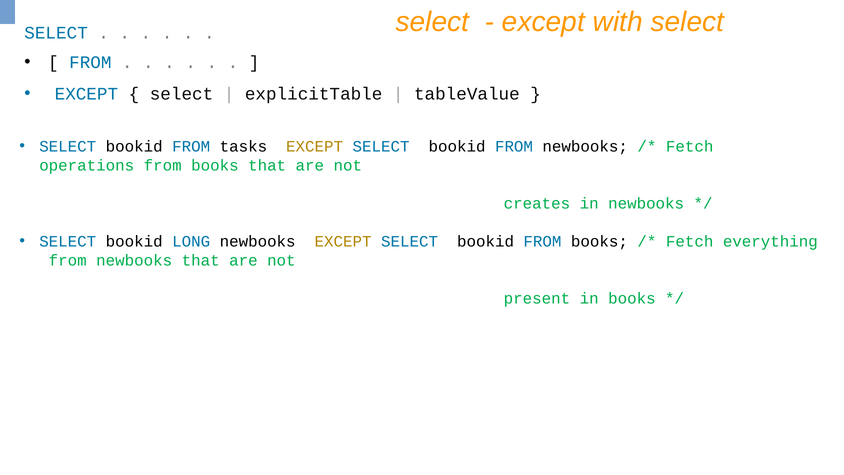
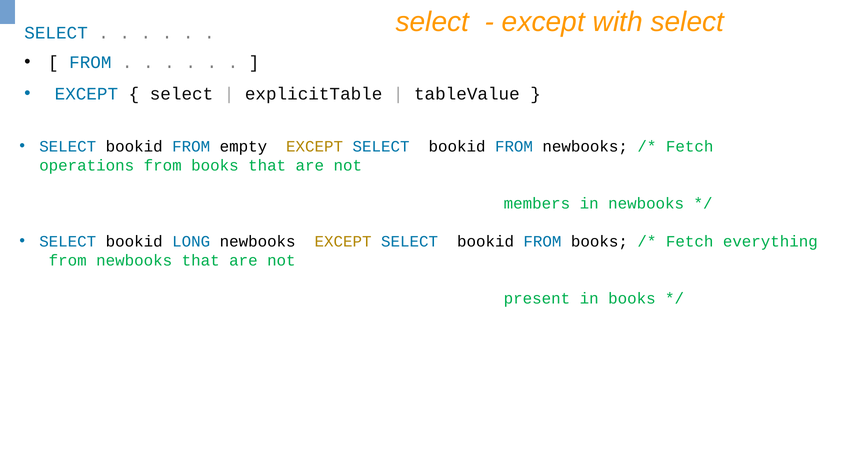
tasks: tasks -> empty
creates: creates -> members
